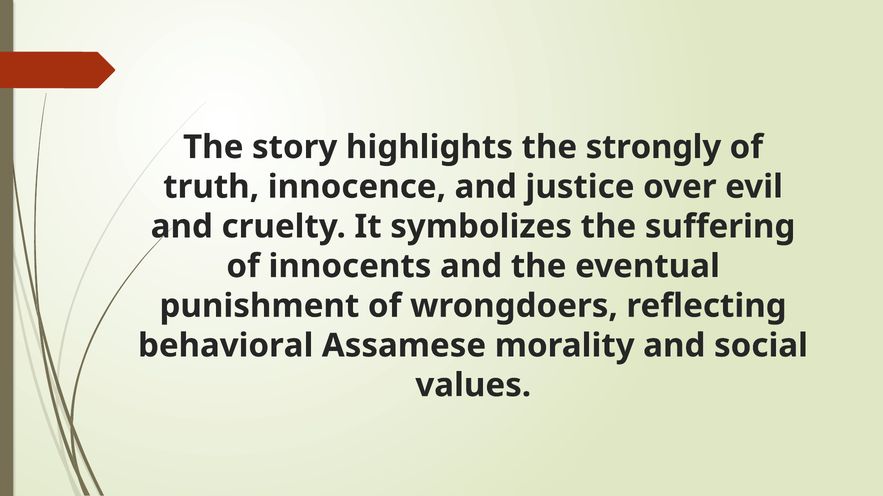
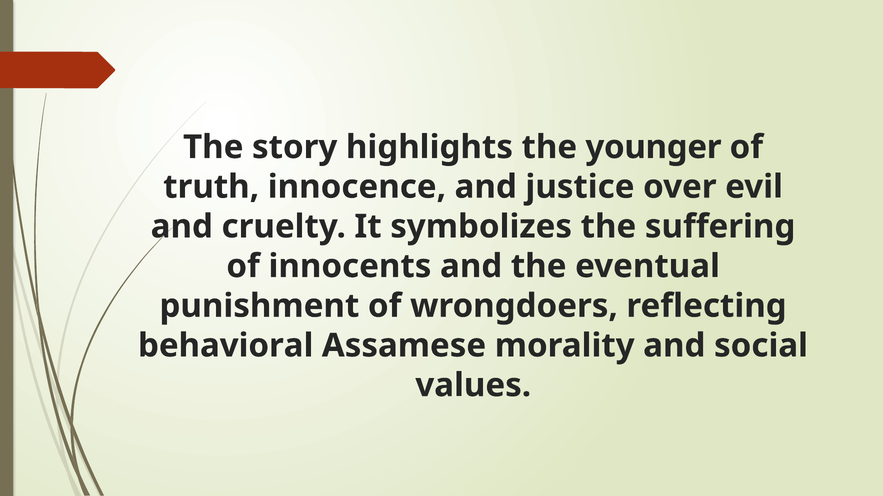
strongly: strongly -> younger
